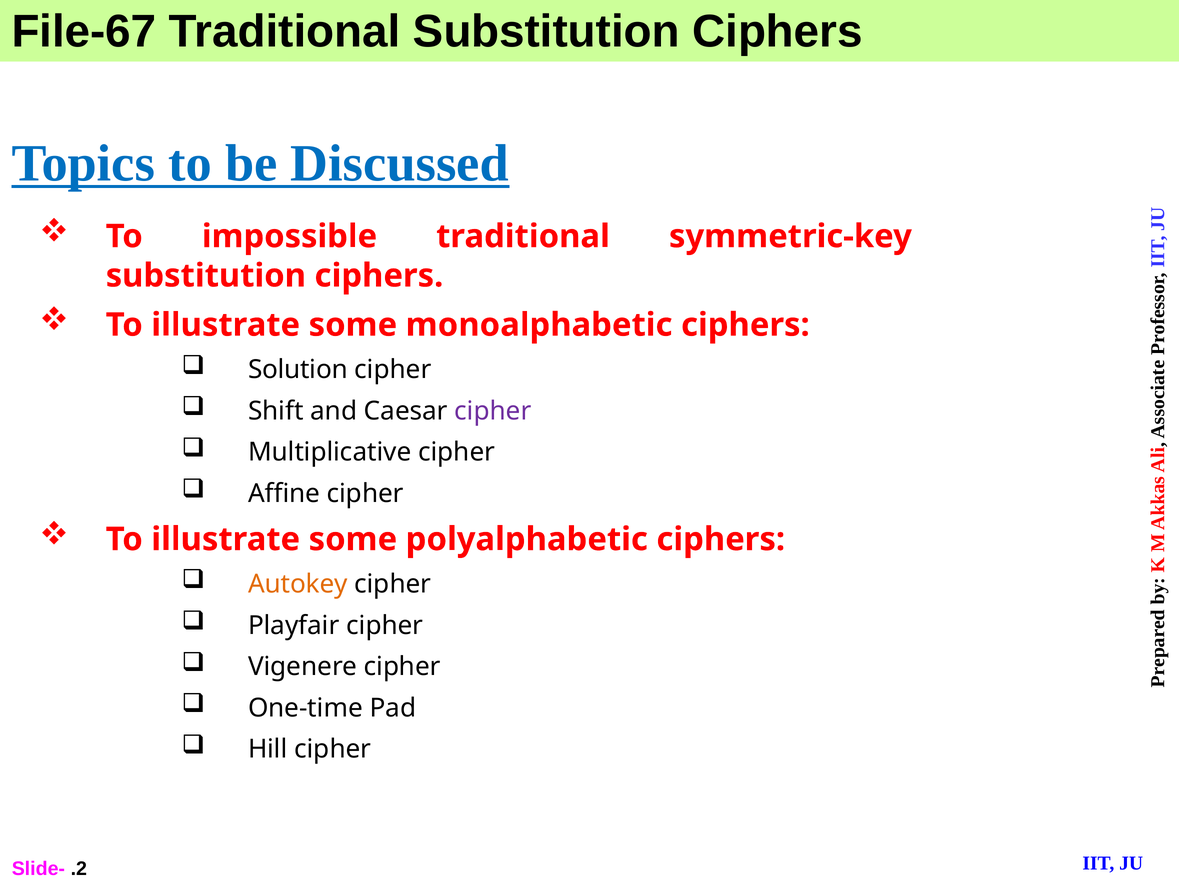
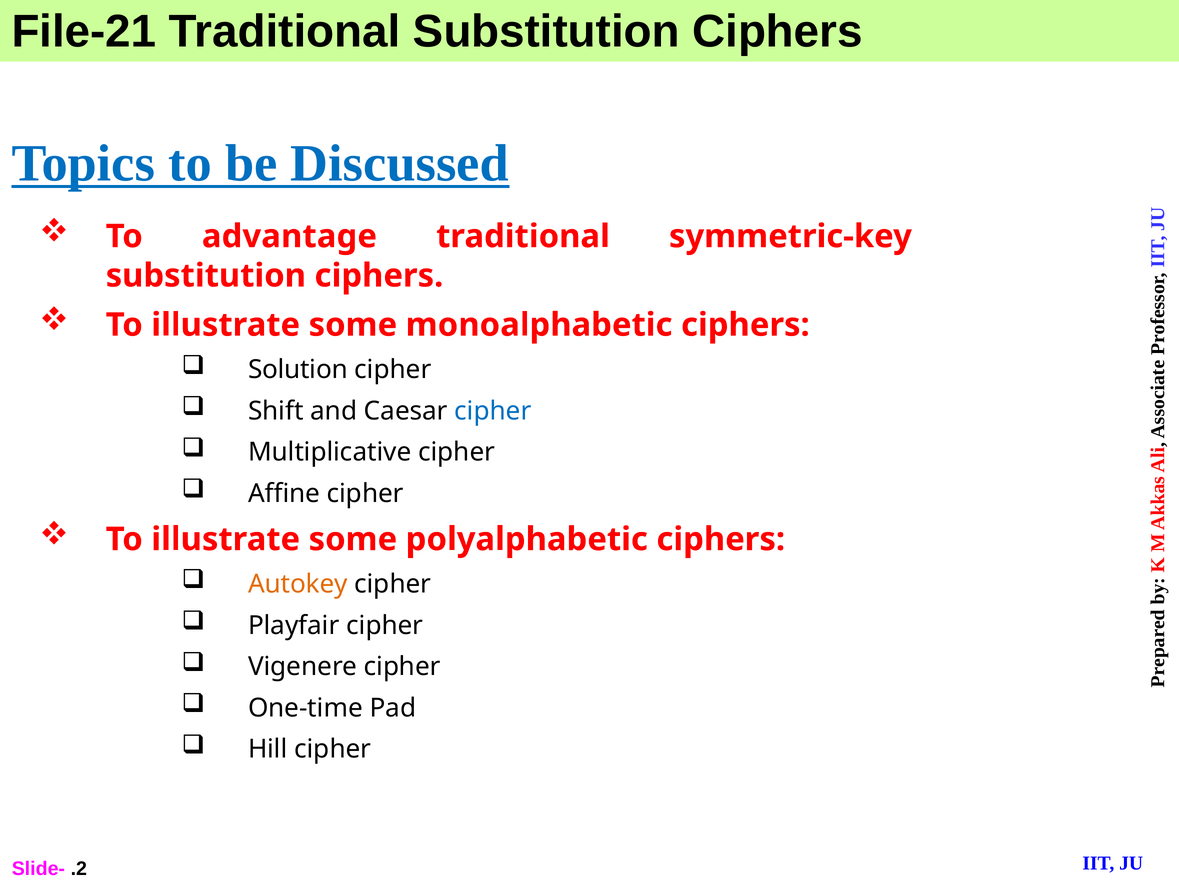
File-67: File-67 -> File-21
impossible: impossible -> advantage
cipher at (493, 411) colour: purple -> blue
